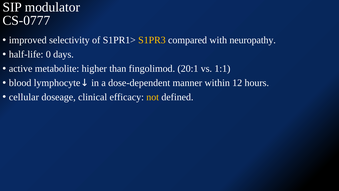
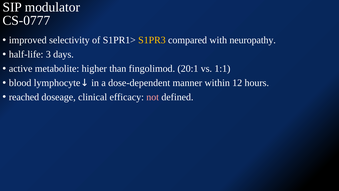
0: 0 -> 3
cellular: cellular -> reached
not colour: yellow -> pink
